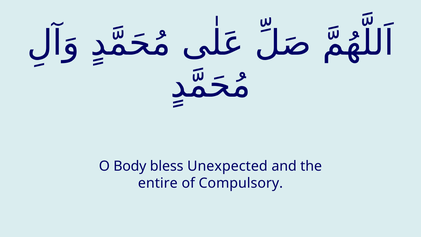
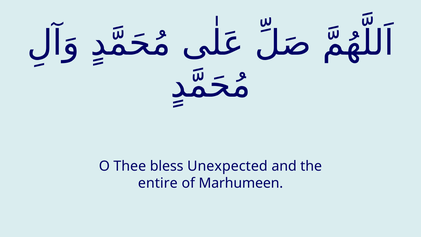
Body: Body -> Thee
Compulsory: Compulsory -> Marhumeen
